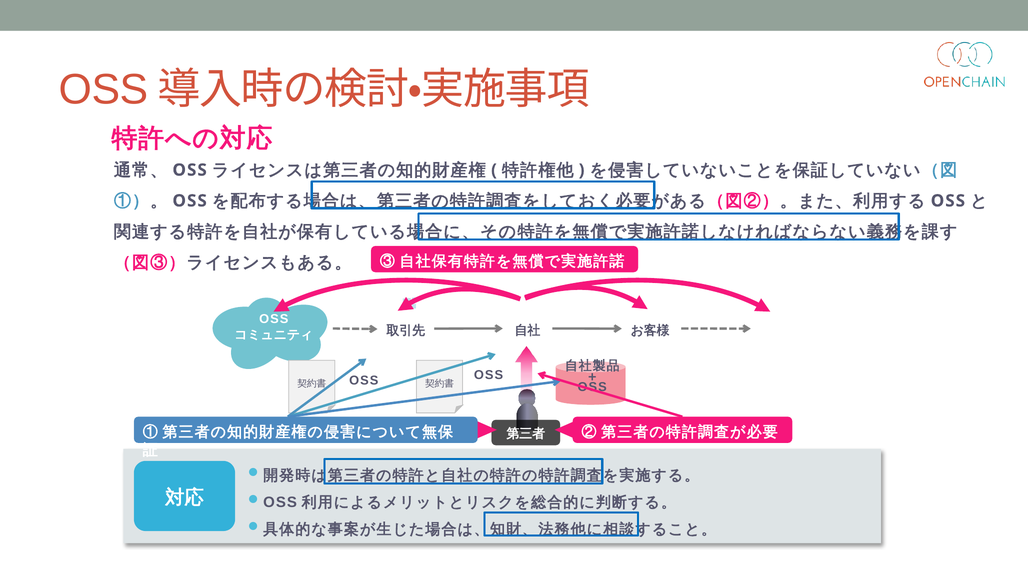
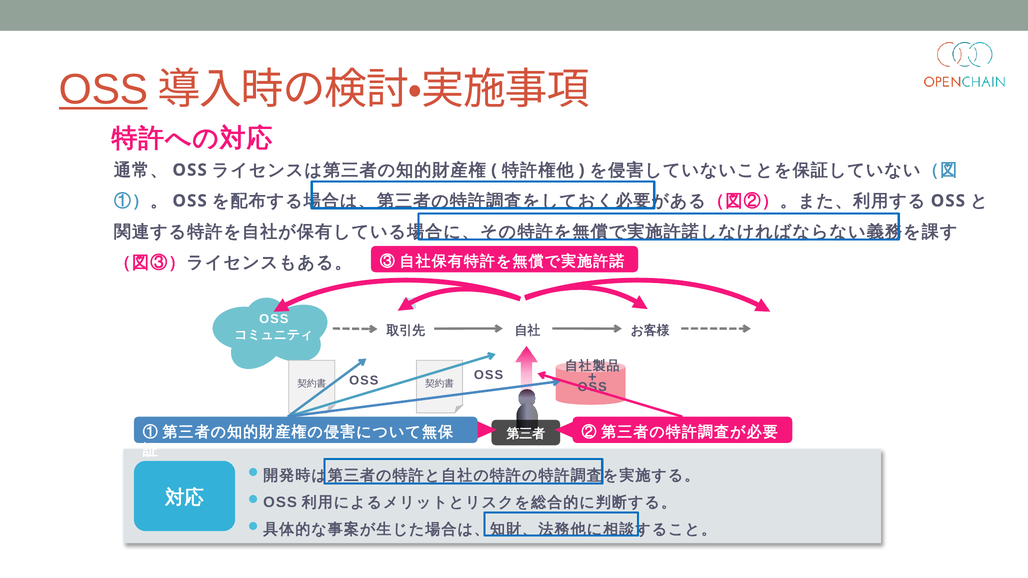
OSS at (103, 90) underline: none -> present
